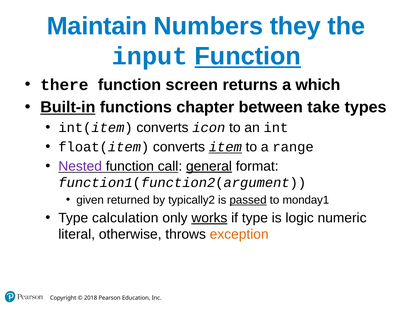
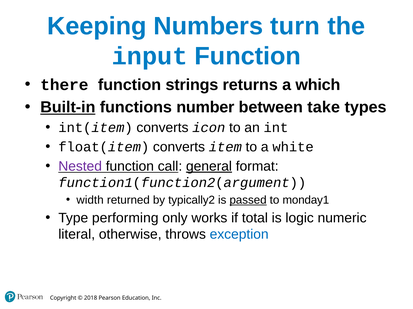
Maintain: Maintain -> Keeping
they: they -> turn
Function at (248, 56) underline: present -> none
screen: screen -> strings
chapter: chapter -> number
item underline: present -> none
range: range -> white
given: given -> width
calculation: calculation -> performing
works underline: present -> none
if type: type -> total
exception colour: orange -> blue
